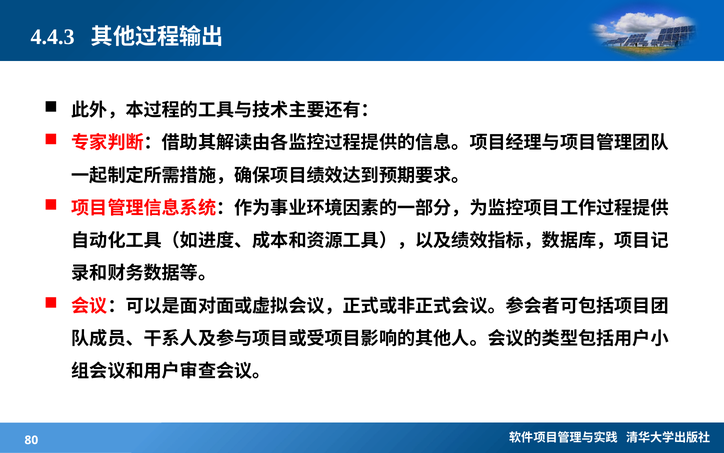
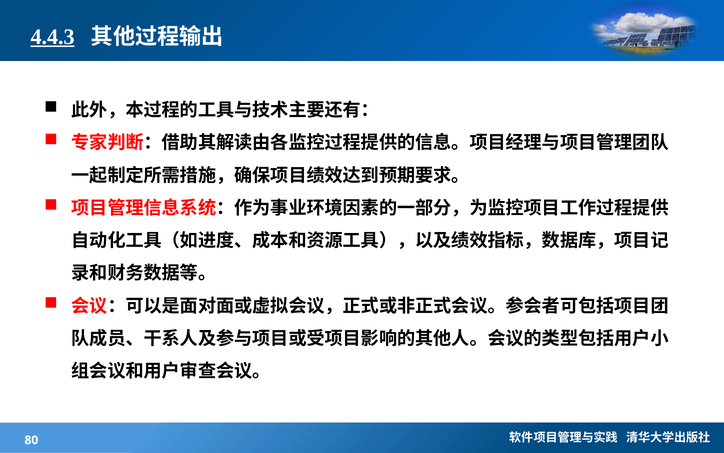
4.4.3 underline: none -> present
